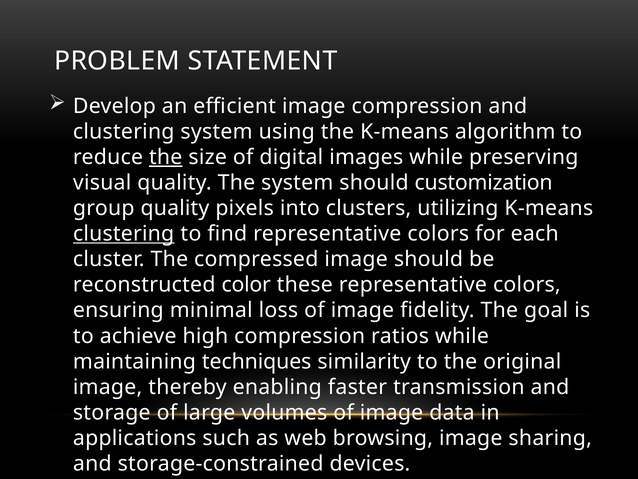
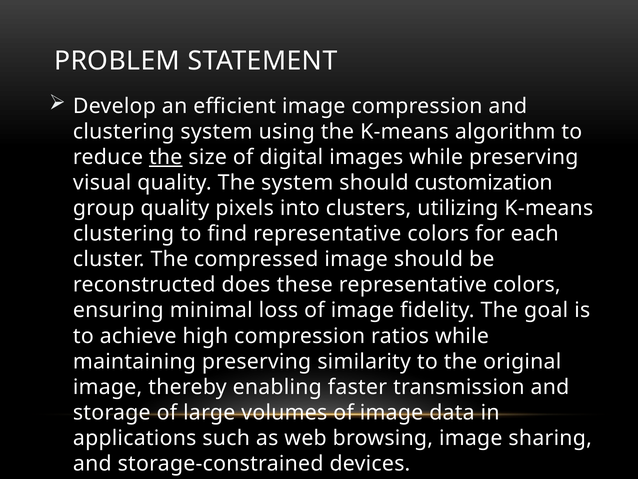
clustering at (124, 234) underline: present -> none
color: color -> does
maintaining techniques: techniques -> preserving
